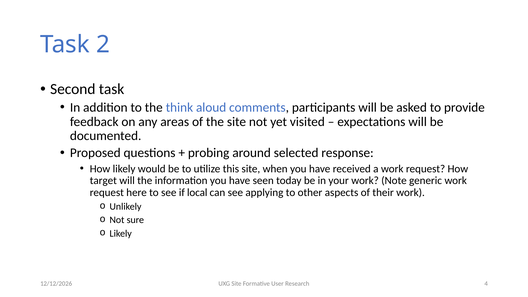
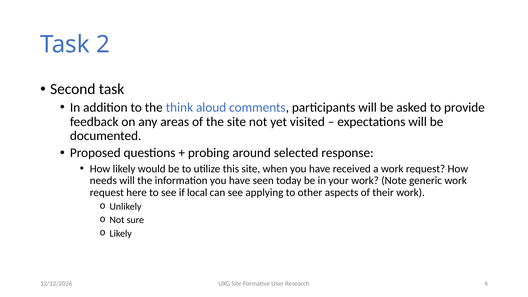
target: target -> needs
